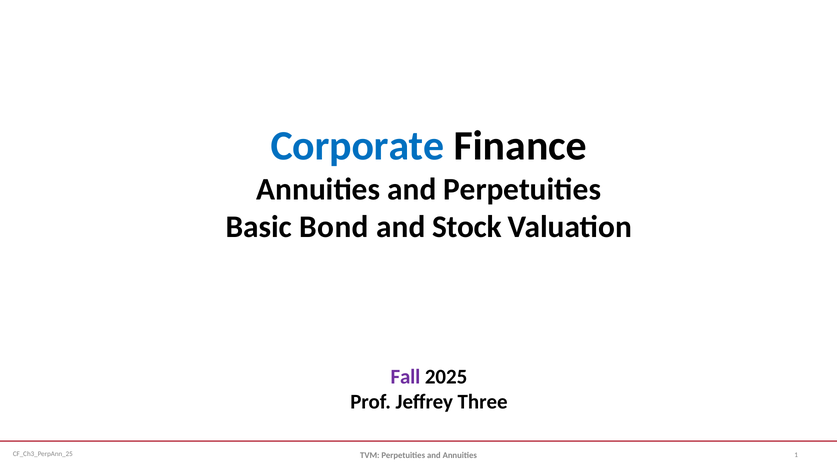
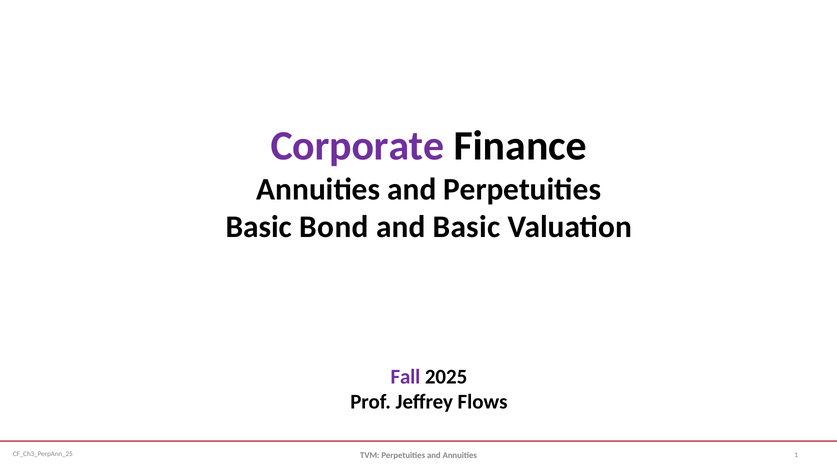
Corporate colour: blue -> purple
and Stock: Stock -> Basic
Three: Three -> Flows
